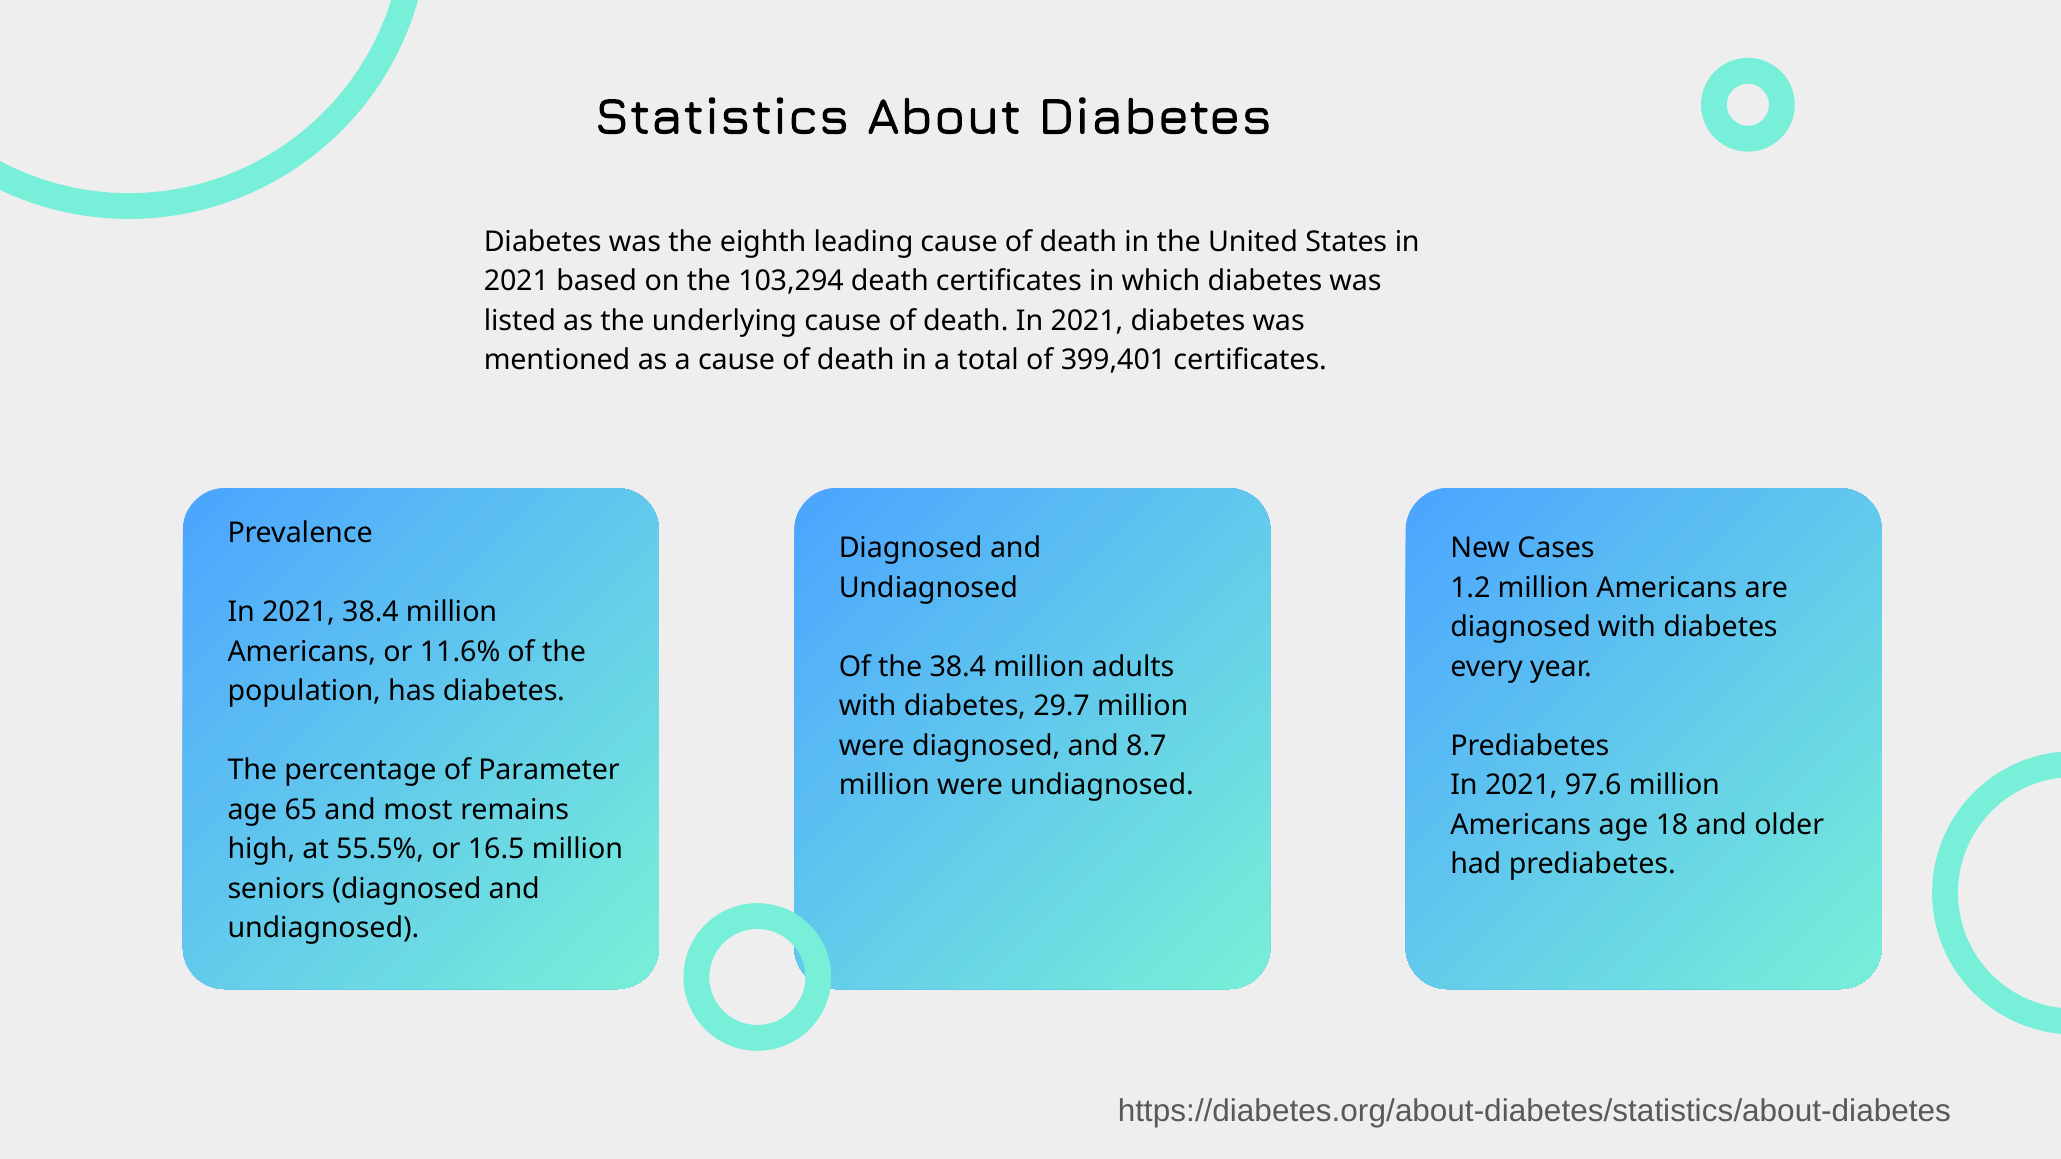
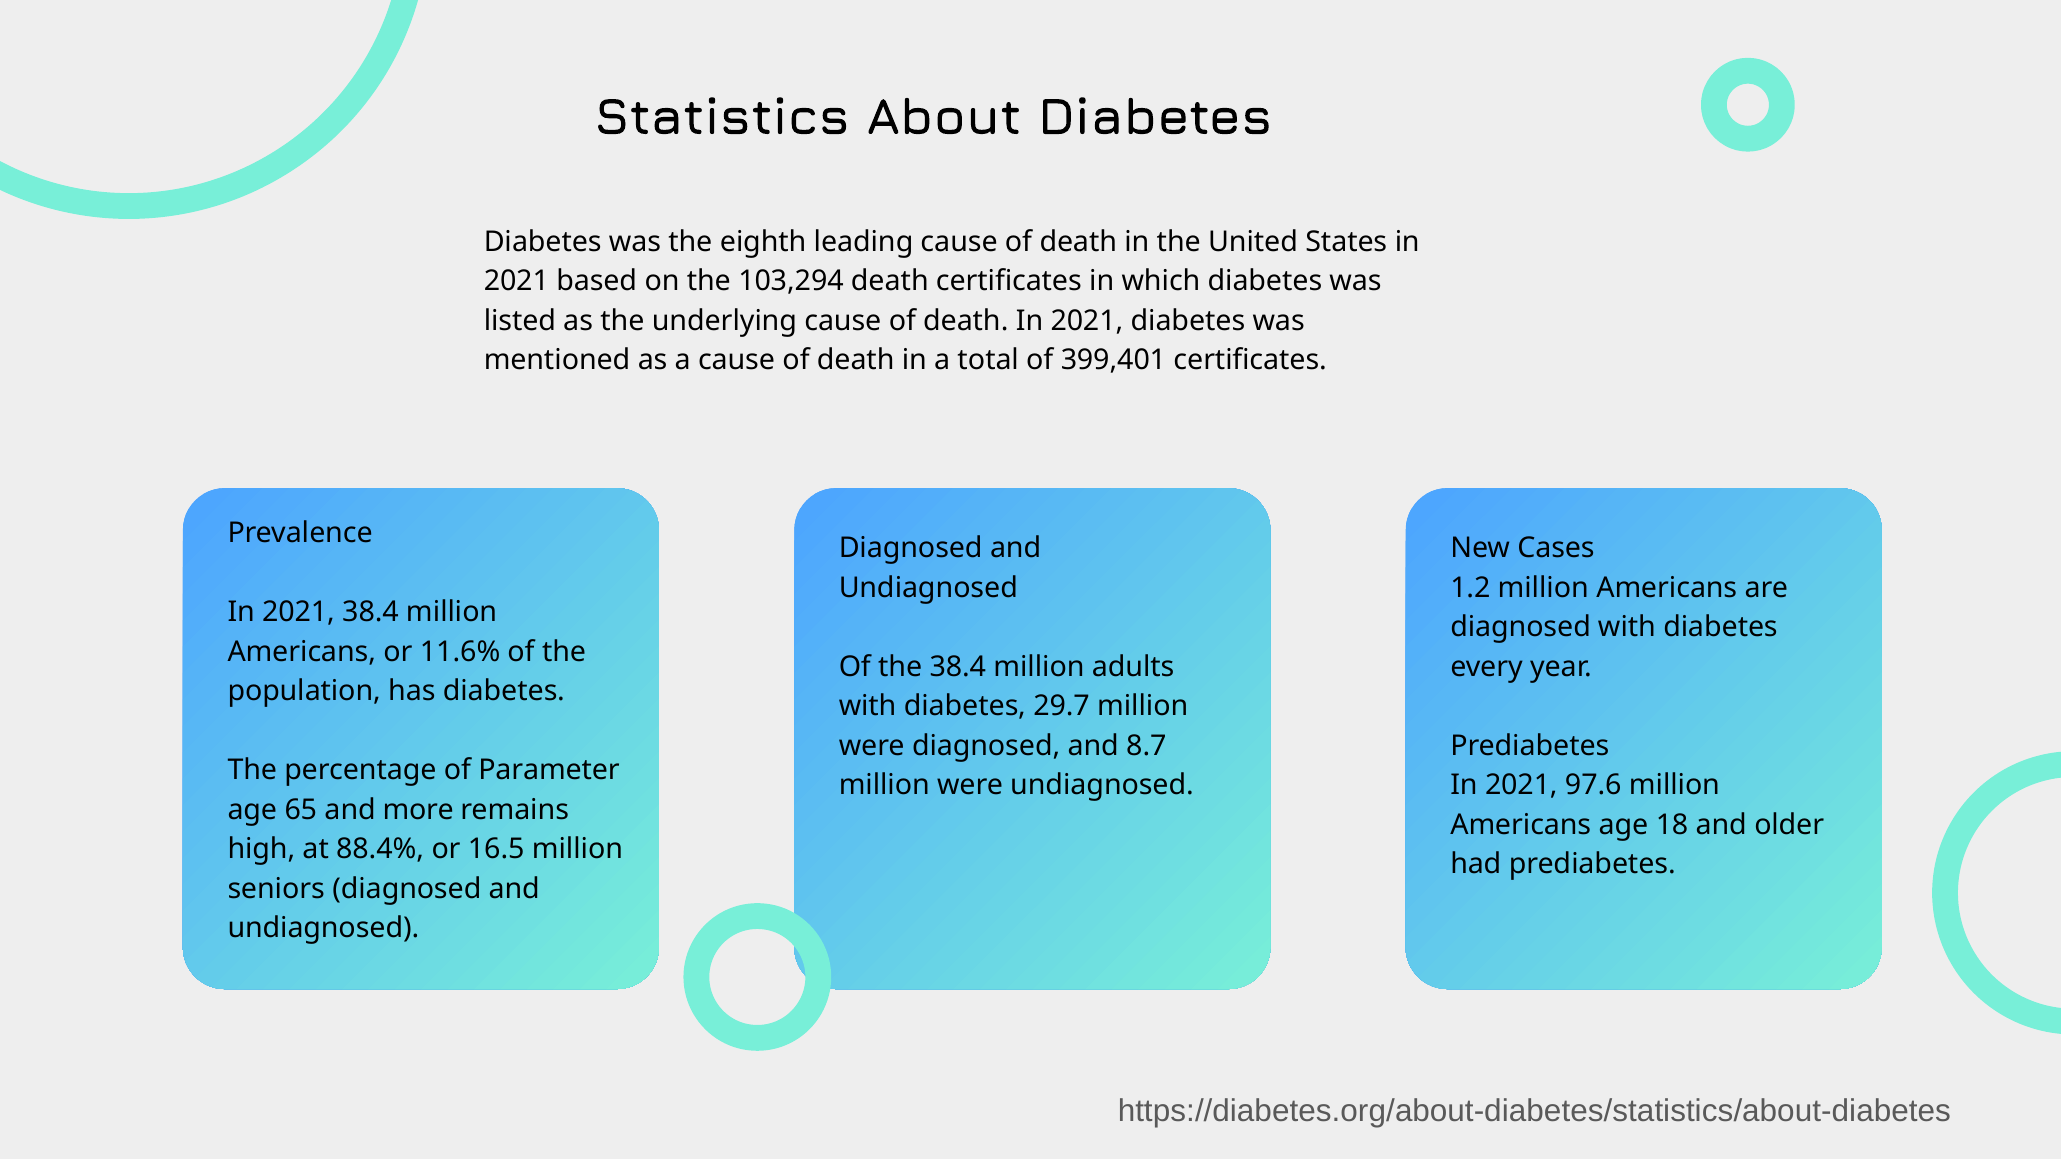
most: most -> more
55.5%: 55.5% -> 88.4%
